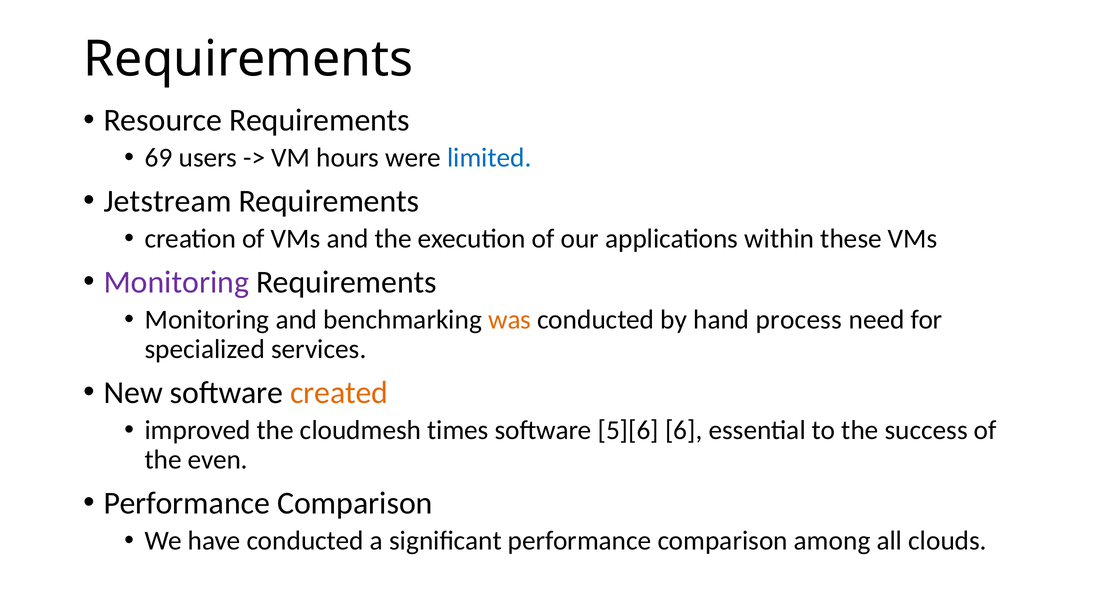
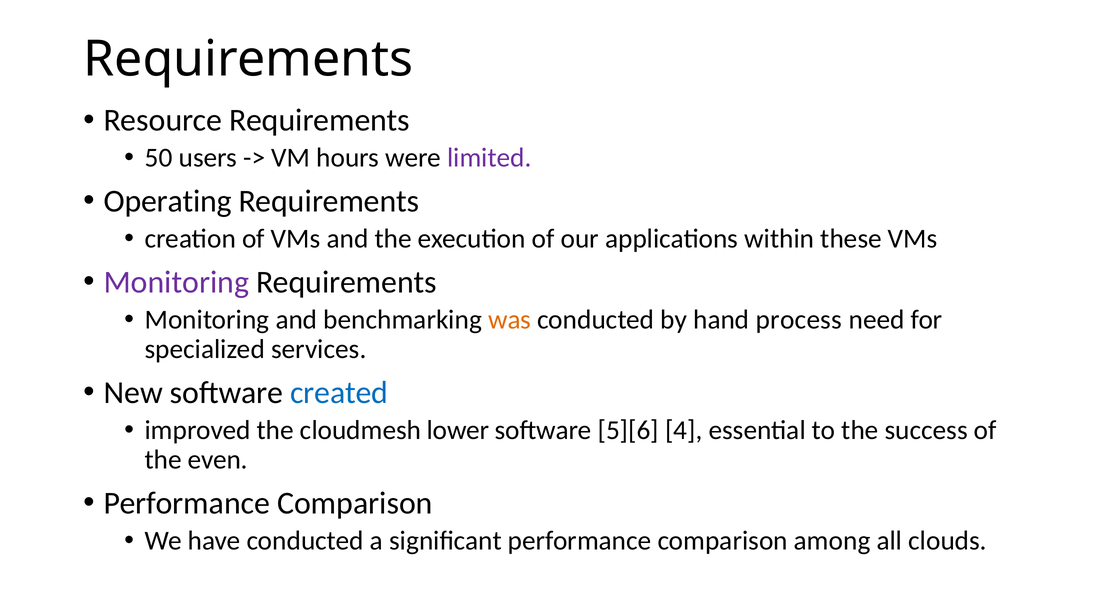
69: 69 -> 50
limited colour: blue -> purple
Jetstream: Jetstream -> Operating
created colour: orange -> blue
times: times -> lower
6: 6 -> 4
